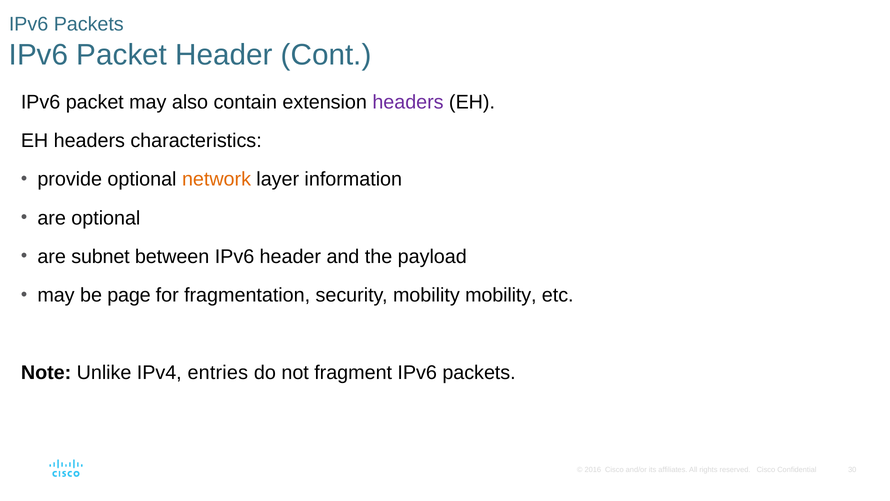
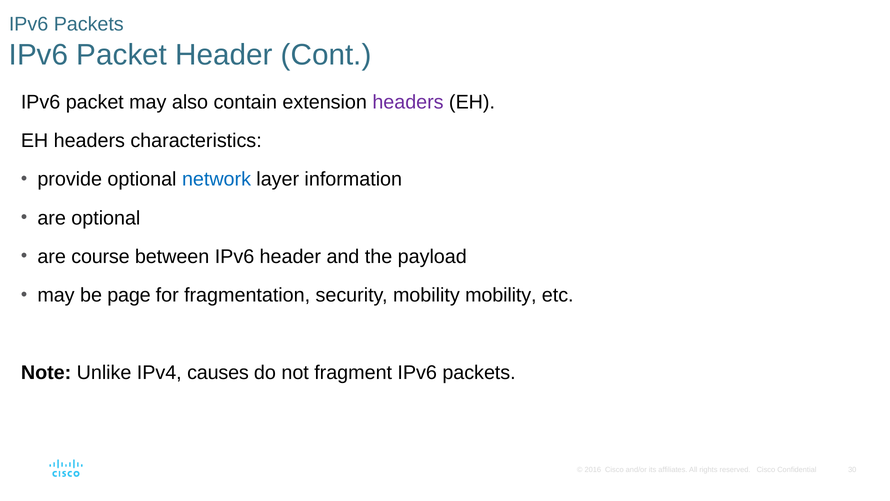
network colour: orange -> blue
subnet: subnet -> course
entries: entries -> causes
